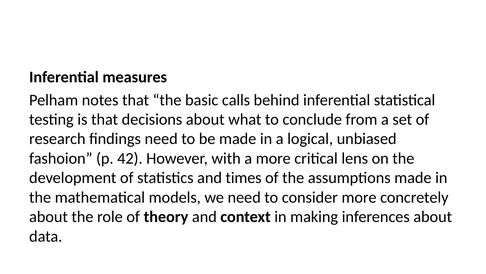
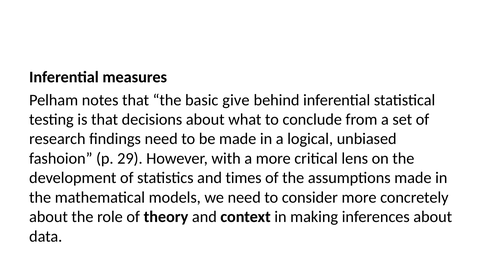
calls: calls -> give
42: 42 -> 29
